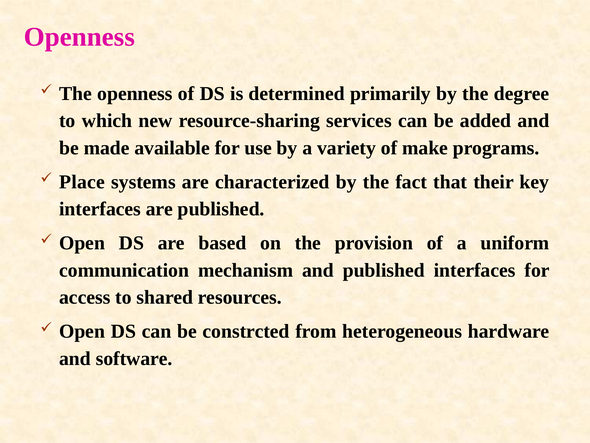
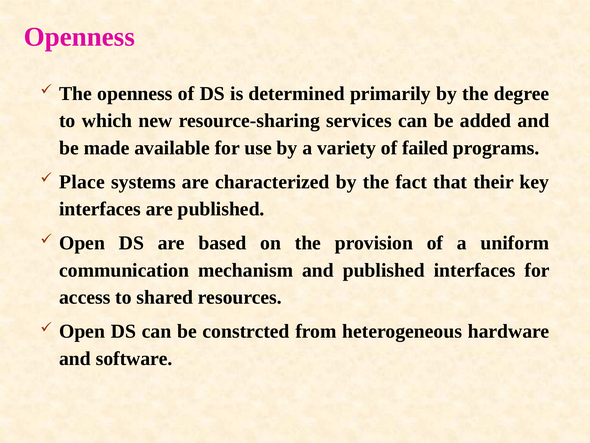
make: make -> failed
